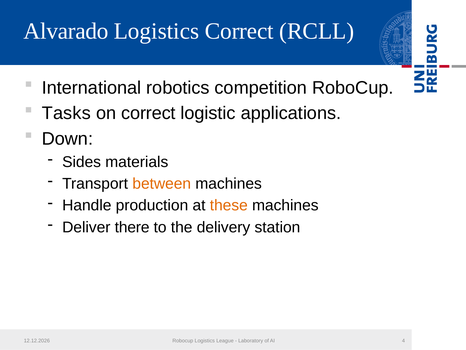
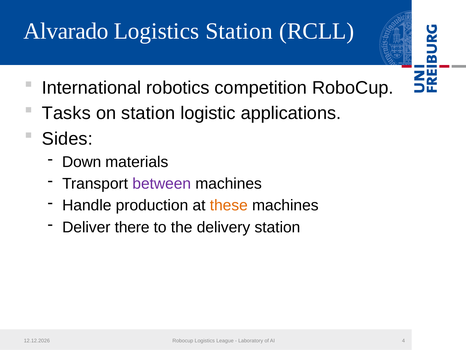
Logistics Correct: Correct -> Station
on correct: correct -> station
Down: Down -> Sides
Sides: Sides -> Down
between colour: orange -> purple
